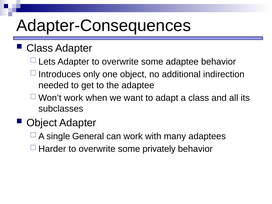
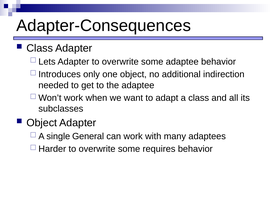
privately: privately -> requires
